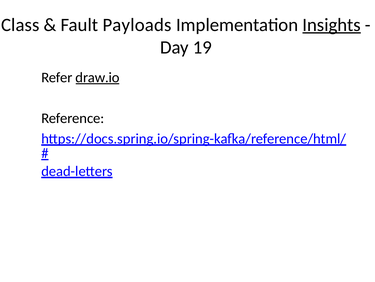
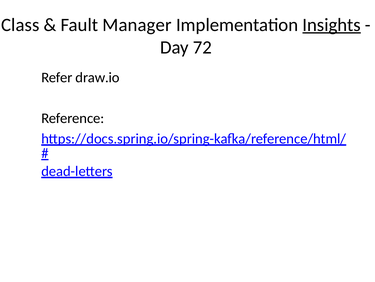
Payloads: Payloads -> Manager
19: 19 -> 72
draw.io underline: present -> none
